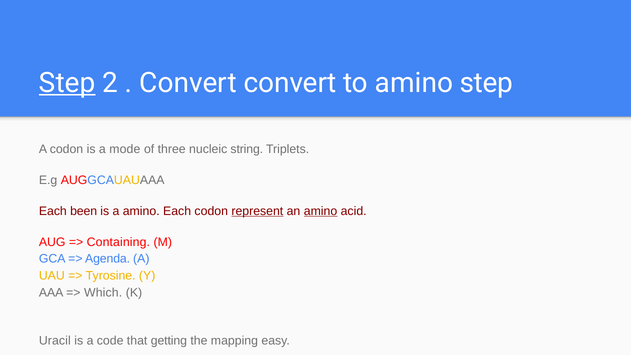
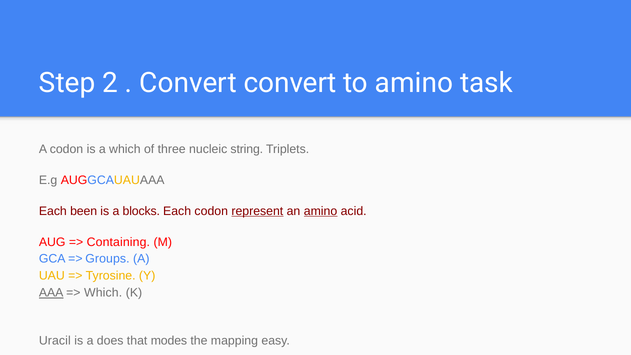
Step at (67, 83) underline: present -> none
amino step: step -> task
a mode: mode -> which
a amino: amino -> blocks
Agenda: Agenda -> Groups
AAA underline: none -> present
code: code -> does
getting: getting -> modes
